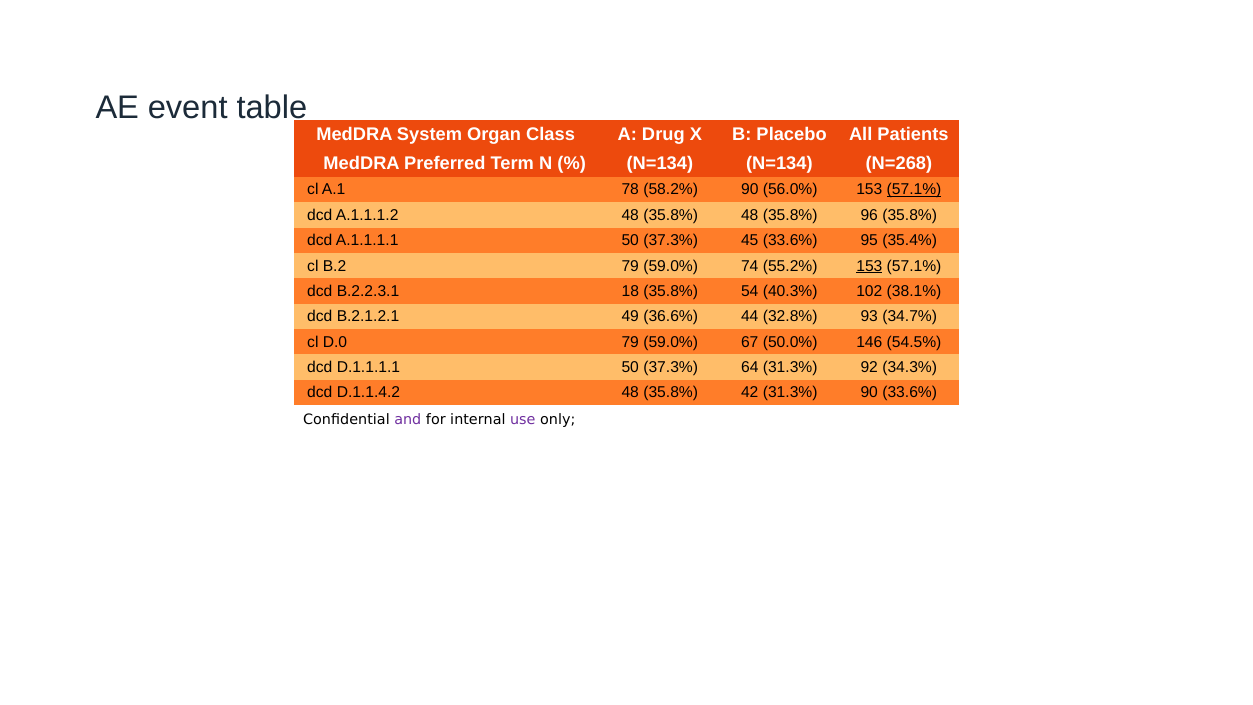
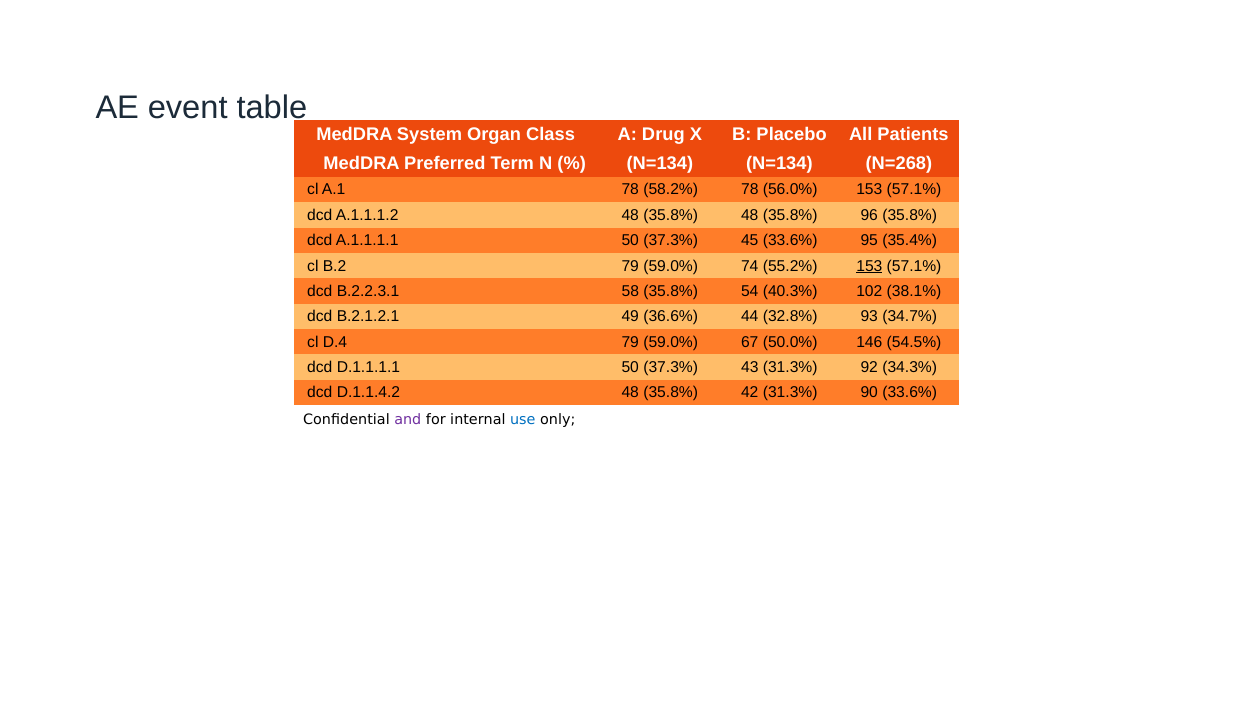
58.2% 90: 90 -> 78
57.1% at (914, 190) underline: present -> none
18: 18 -> 58
D.0: D.0 -> D.4
64: 64 -> 43
use colour: purple -> blue
